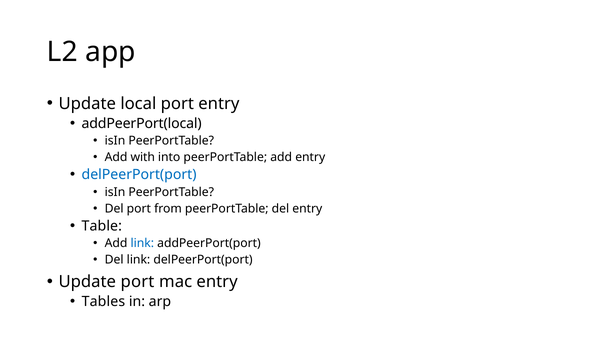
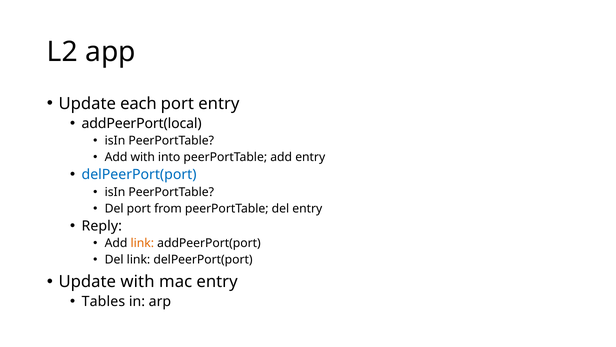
local: local -> each
Table: Table -> Reply
link at (142, 243) colour: blue -> orange
Update port: port -> with
